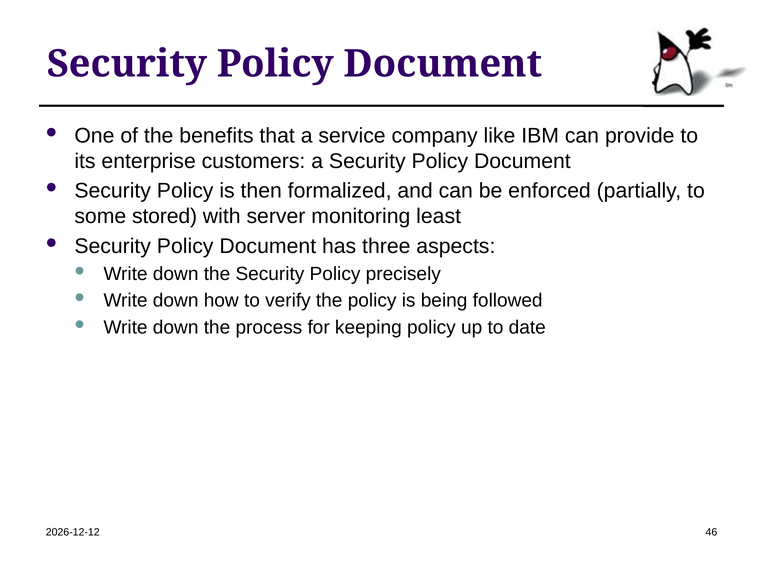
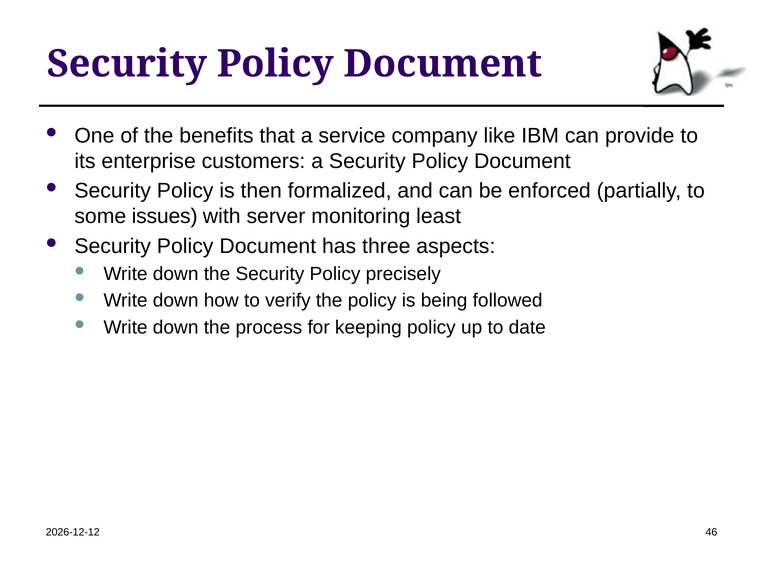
stored: stored -> issues
